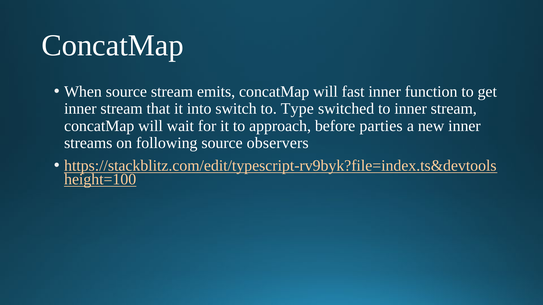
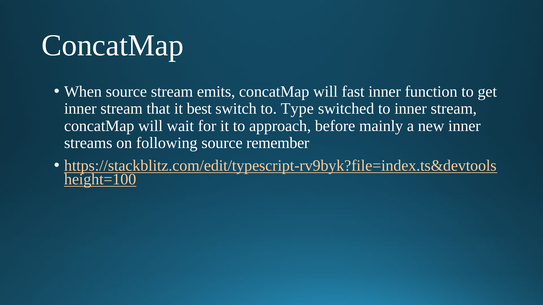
into: into -> best
parties: parties -> mainly
observers: observers -> remember
